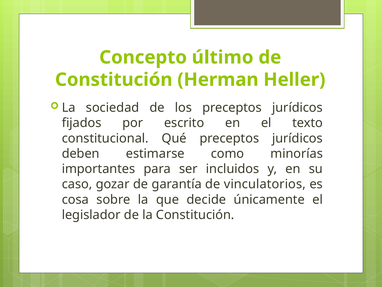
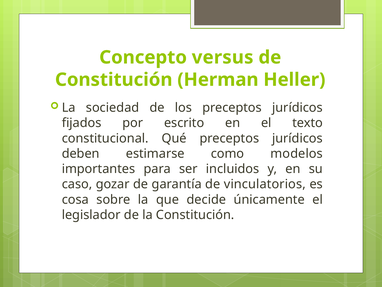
último: último -> versus
minorías: minorías -> modelos
